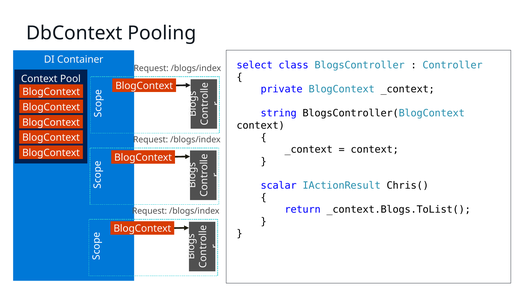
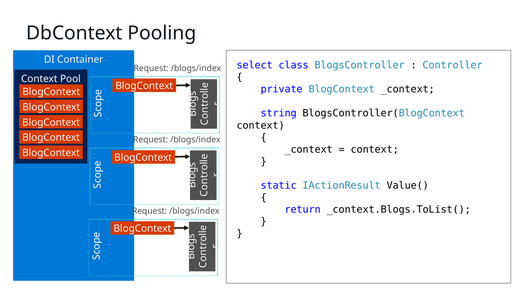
scalar: scalar -> static
Chris(: Chris( -> Value(
